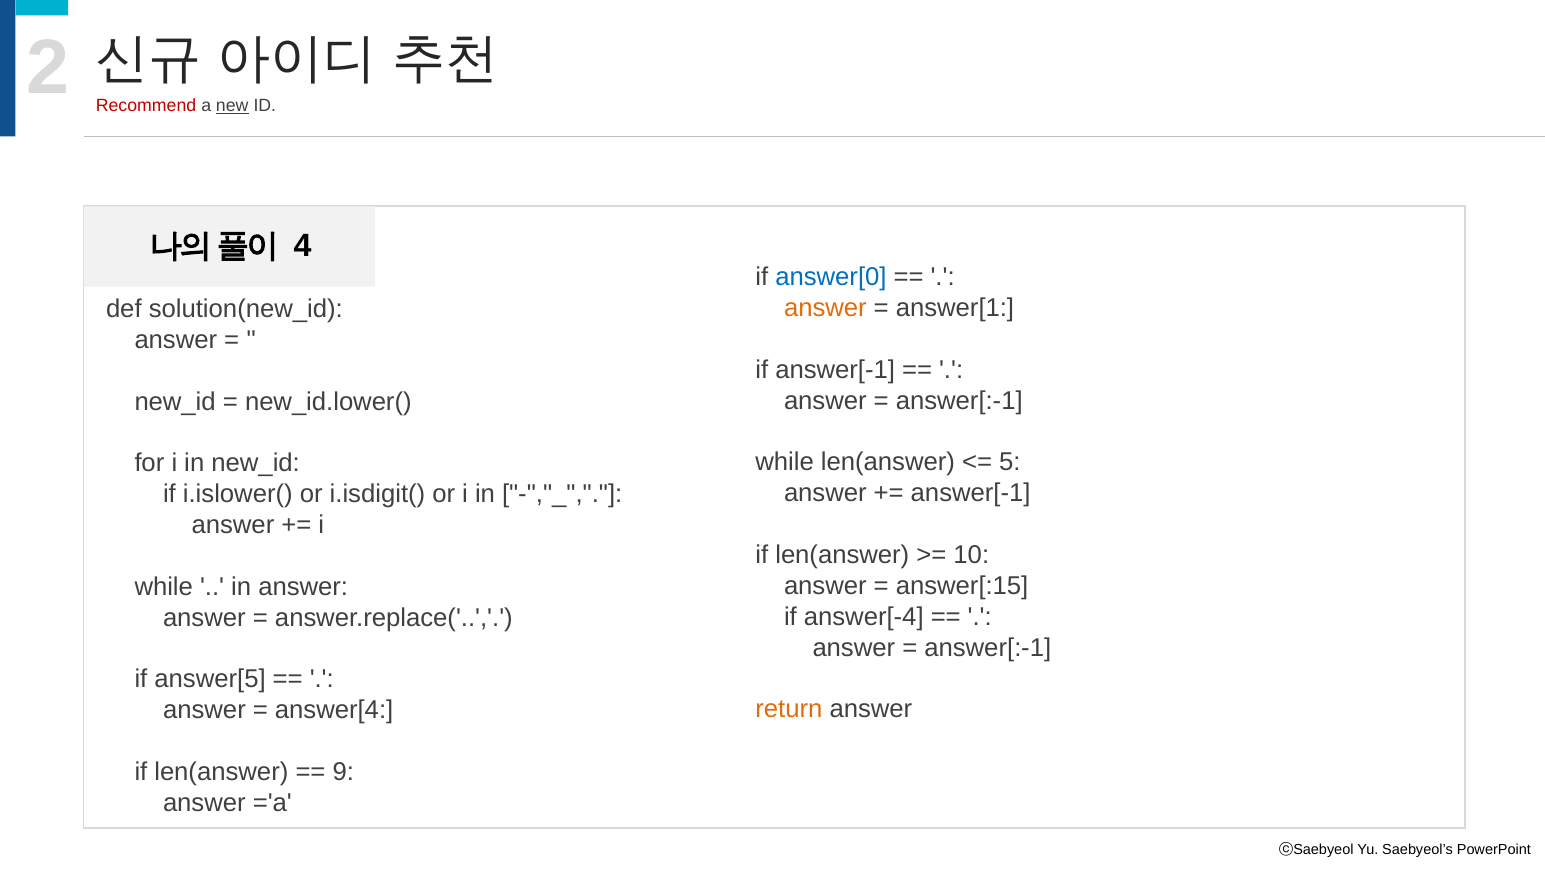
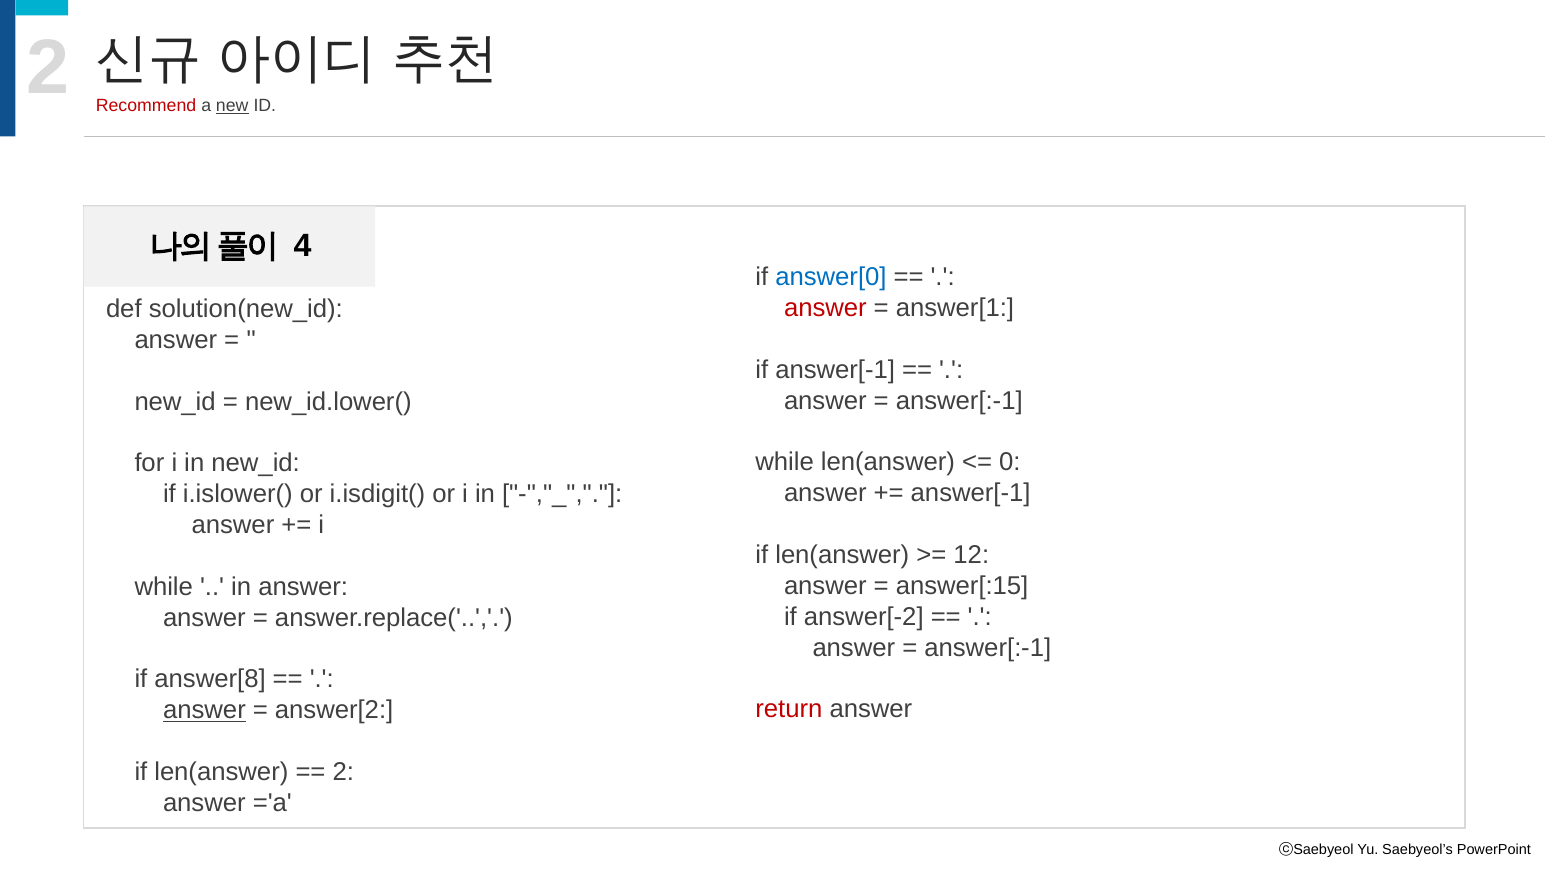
answer at (825, 308) colour: orange -> red
5: 5 -> 0
10: 10 -> 12
answer[-4: answer[-4 -> answer[-2
answer[5: answer[5 -> answer[8
return colour: orange -> red
answer at (204, 710) underline: none -> present
answer[4: answer[4 -> answer[2
9 at (343, 772): 9 -> 2
